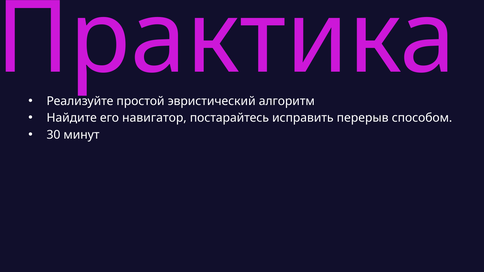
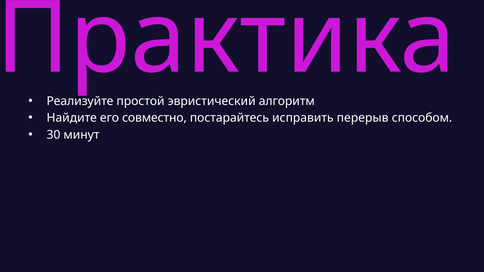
навигатор: навигатор -> совместно
